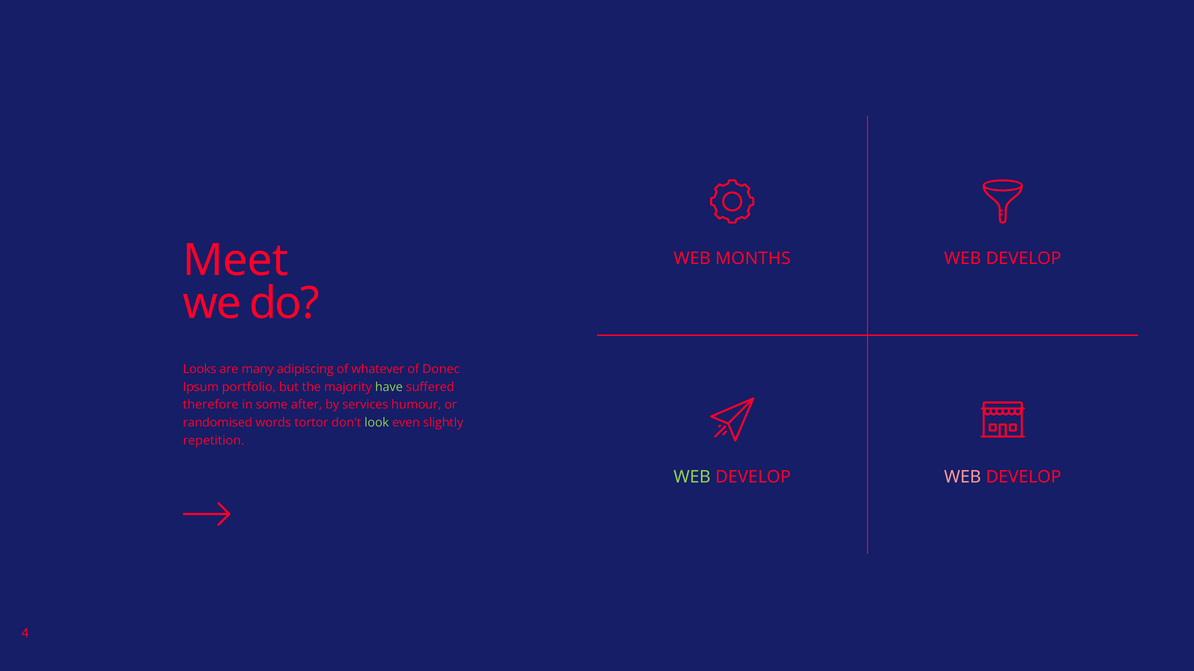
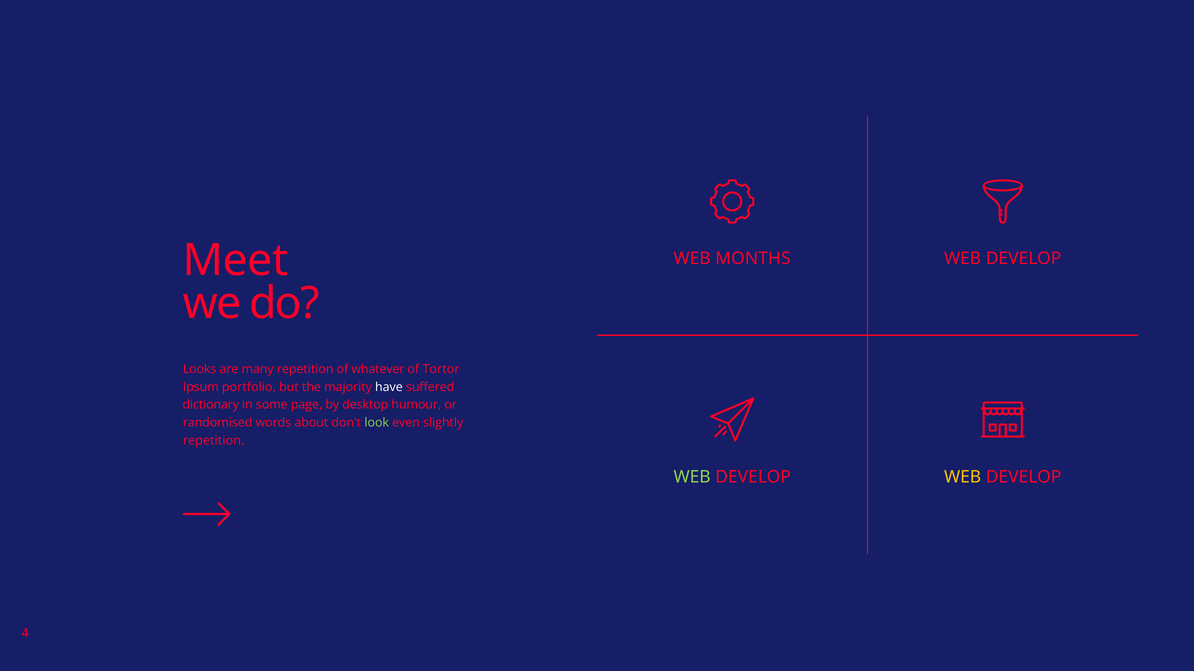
many adipiscing: adipiscing -> repetition
Donec: Donec -> Tortor
have colour: light green -> white
therefore: therefore -> dictionary
after: after -> page
services: services -> desktop
tortor: tortor -> about
WEB at (963, 477) colour: pink -> yellow
